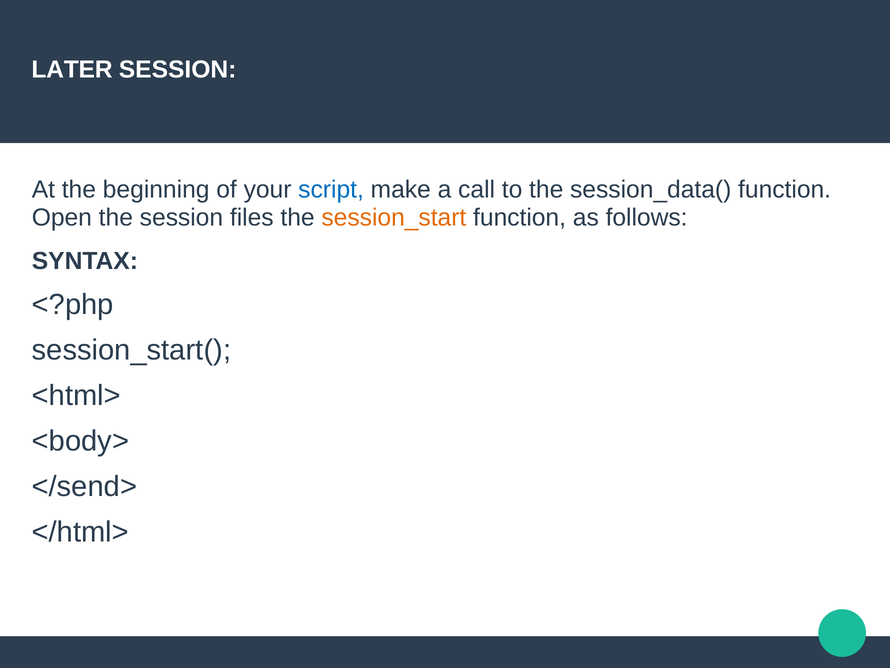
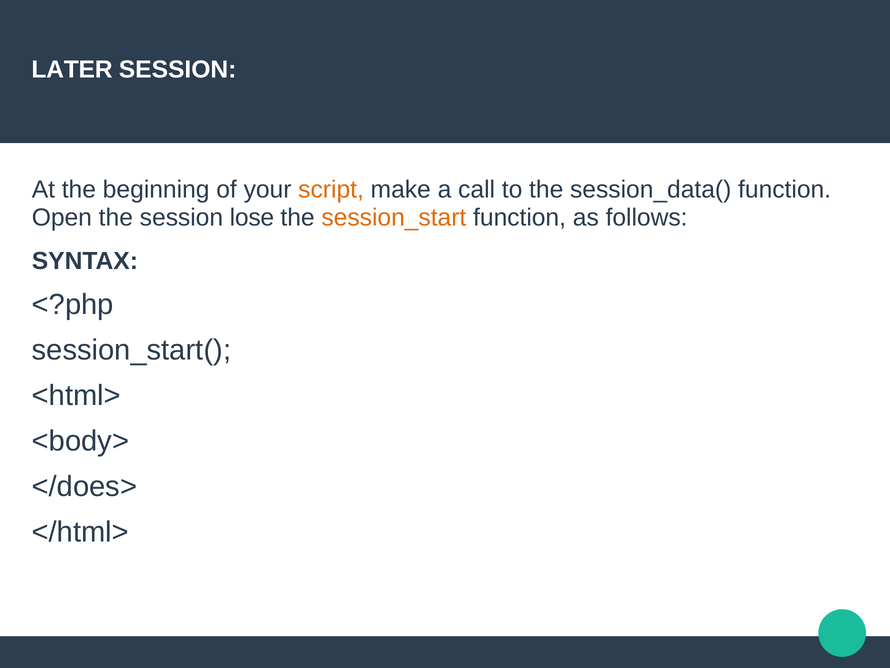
script colour: blue -> orange
files: files -> lose
</send>: </send> -> </does>
